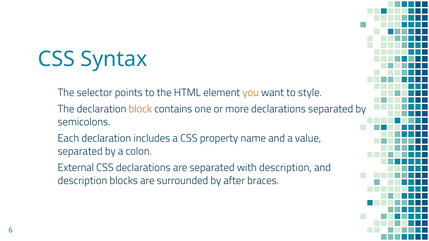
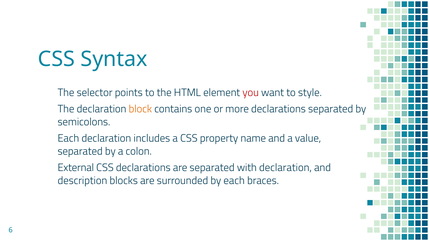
you colour: orange -> red
with description: description -> declaration
by after: after -> each
